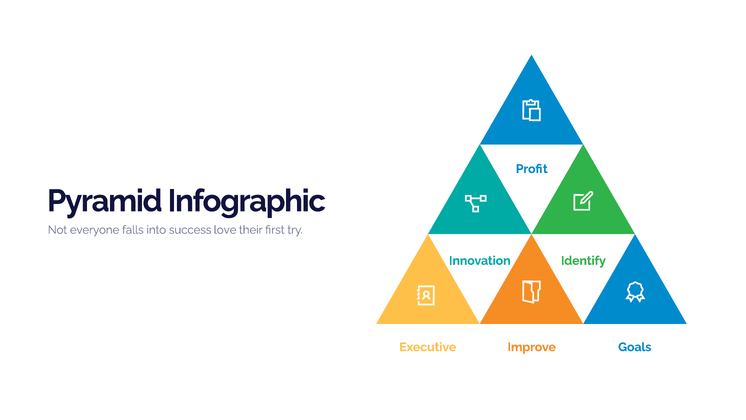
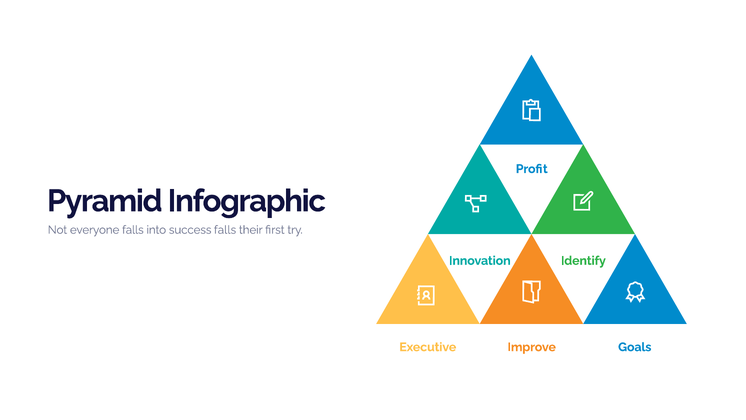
success love: love -> falls
